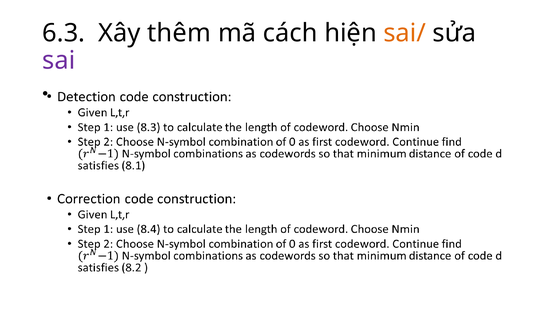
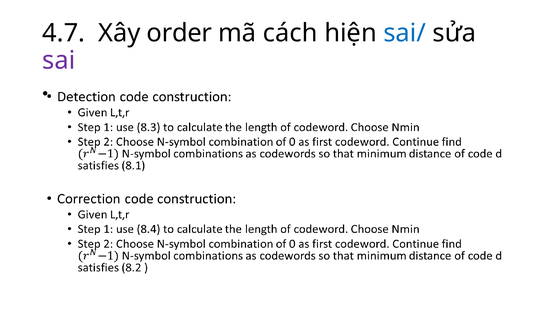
6.3: 6.3 -> 4.7
thêm: thêm -> order
sai/ colour: orange -> blue
